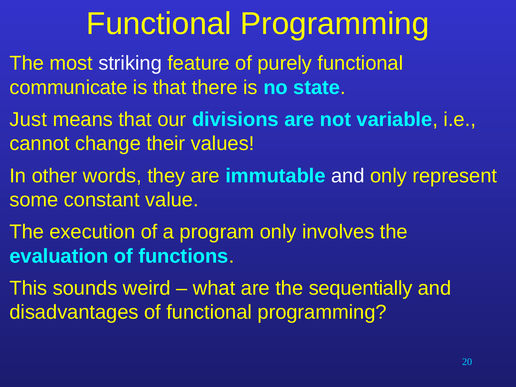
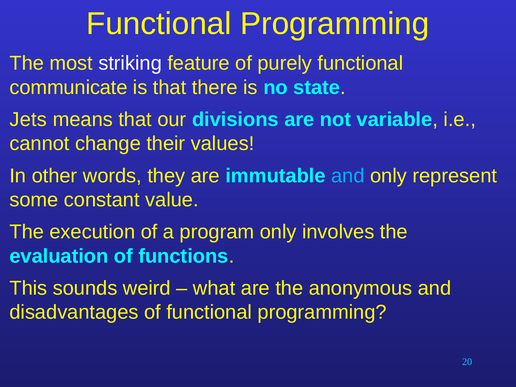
Just: Just -> Jets
and at (348, 176) colour: white -> light blue
sequentially: sequentially -> anonymous
